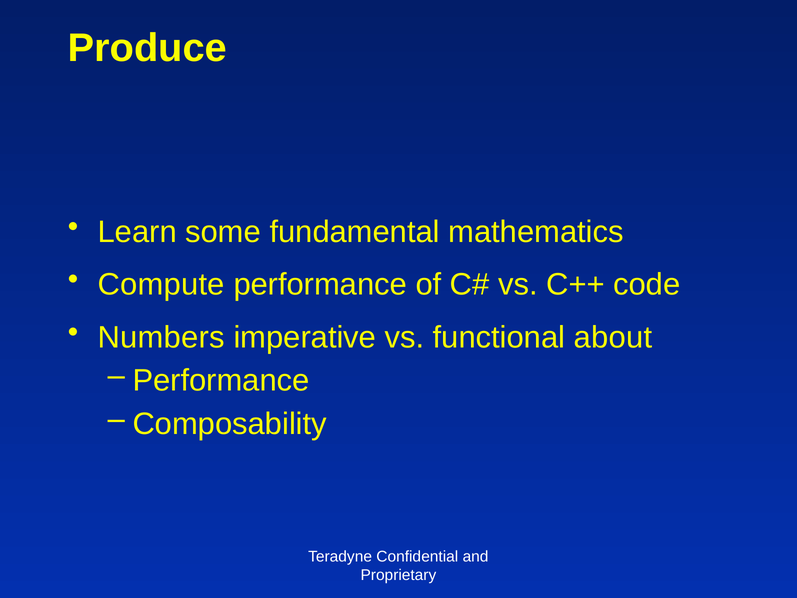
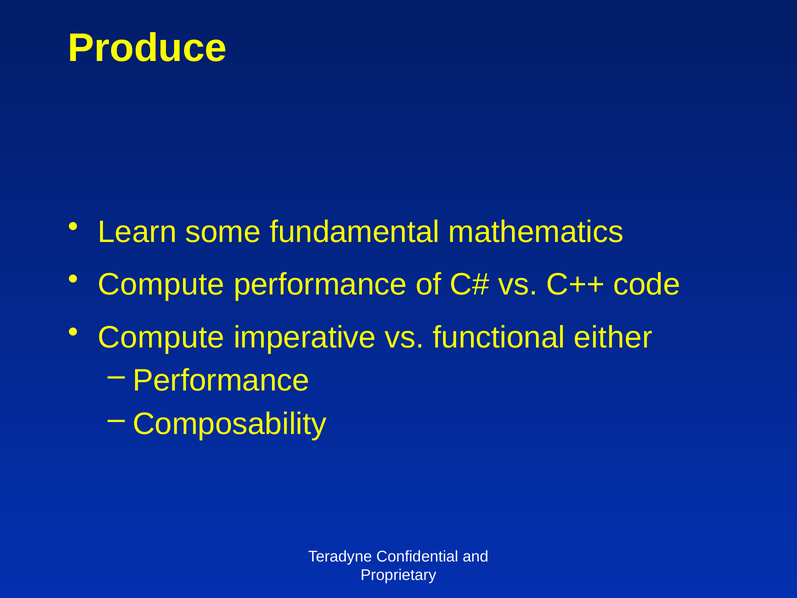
Numbers at (161, 337): Numbers -> Compute
about: about -> either
